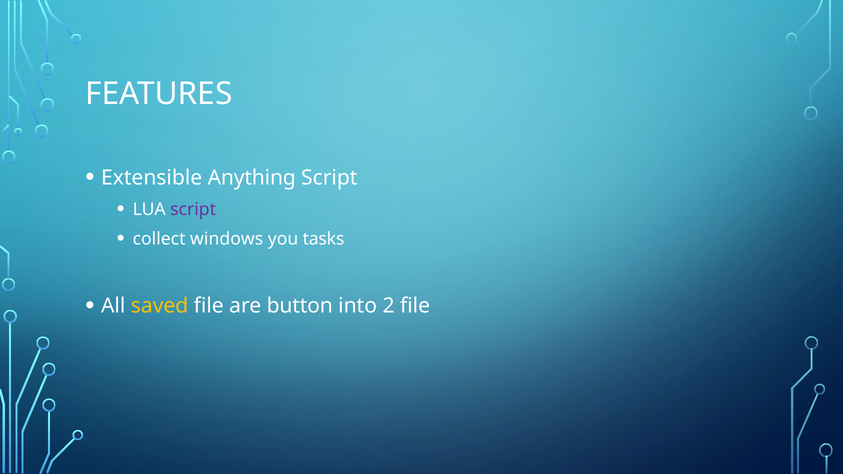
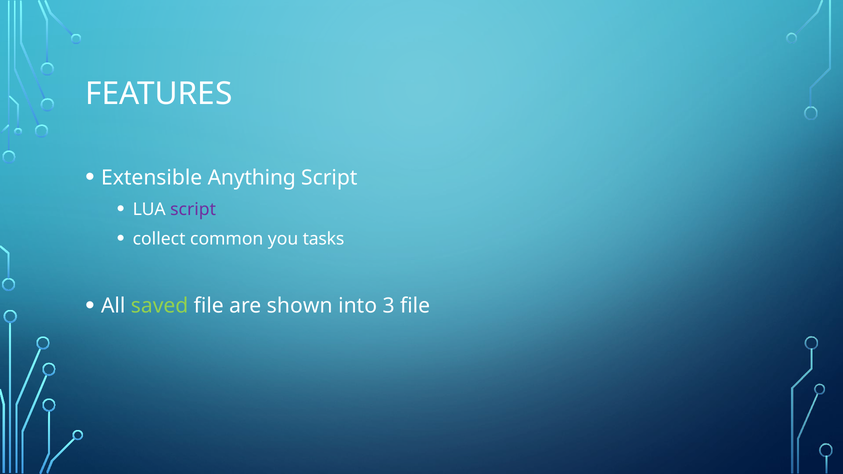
windows: windows -> common
saved colour: yellow -> light green
button: button -> shown
2: 2 -> 3
